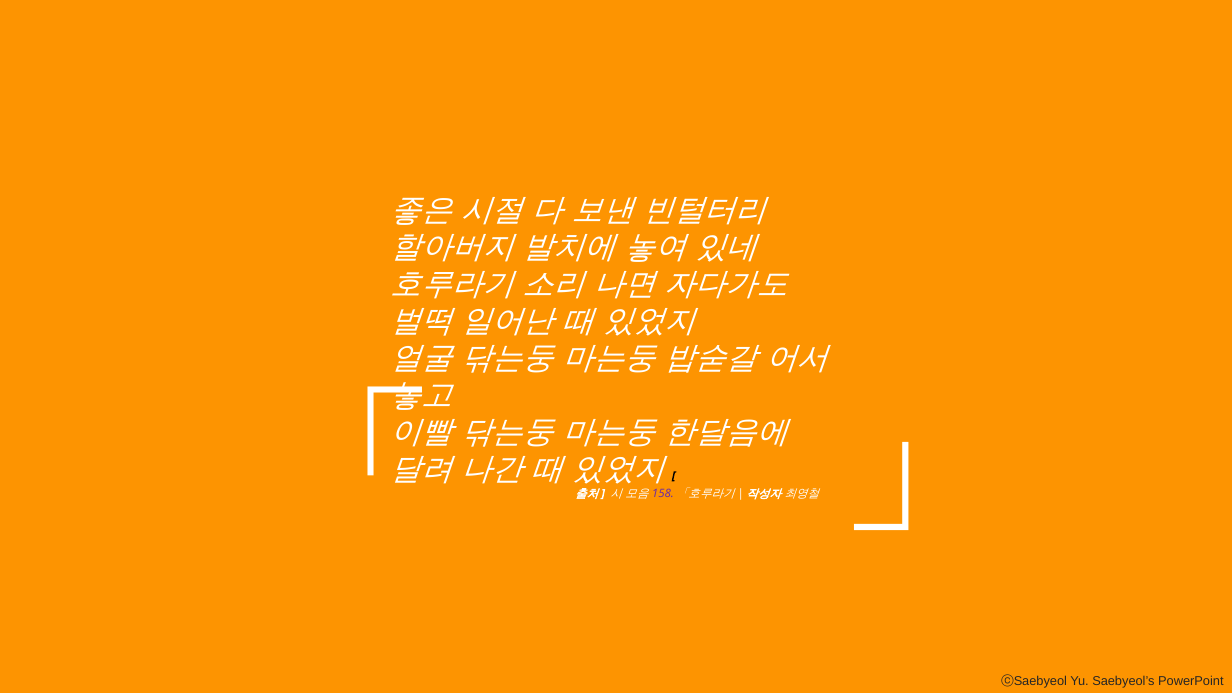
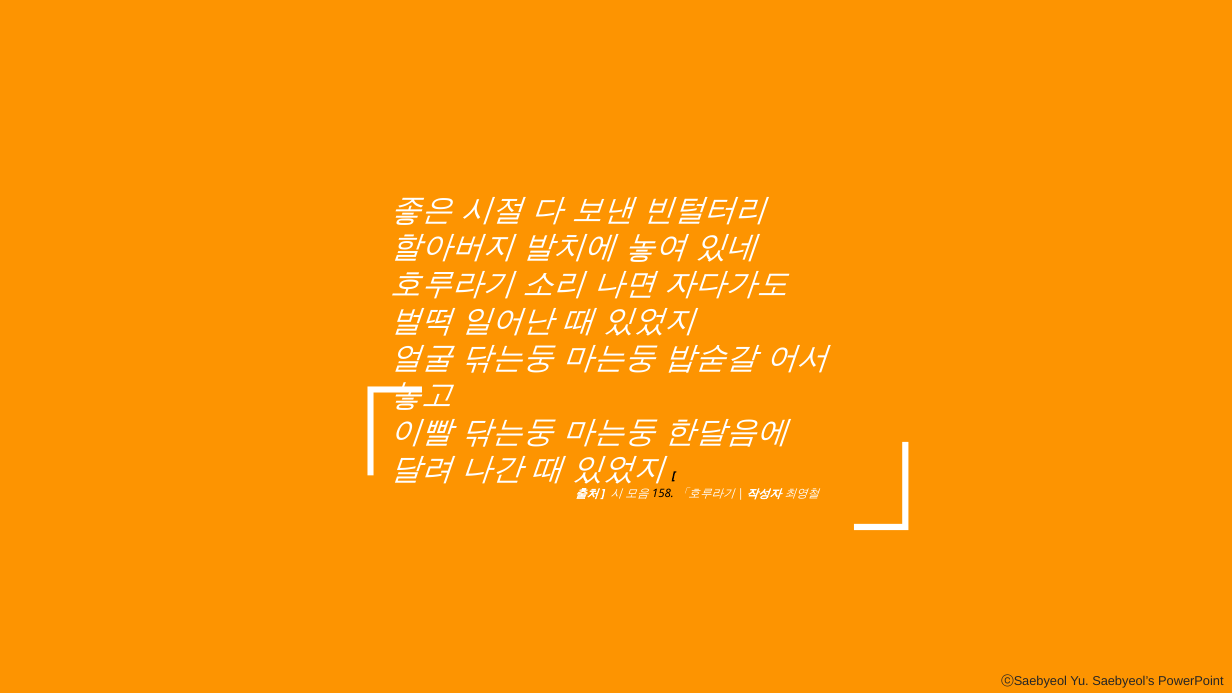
158 colour: purple -> black
